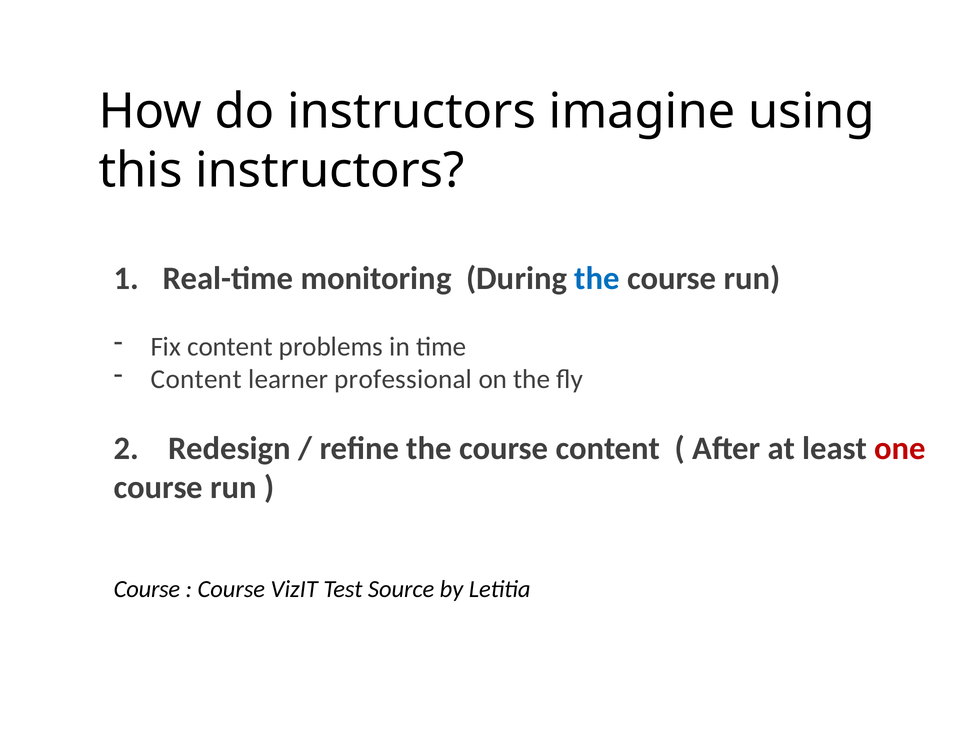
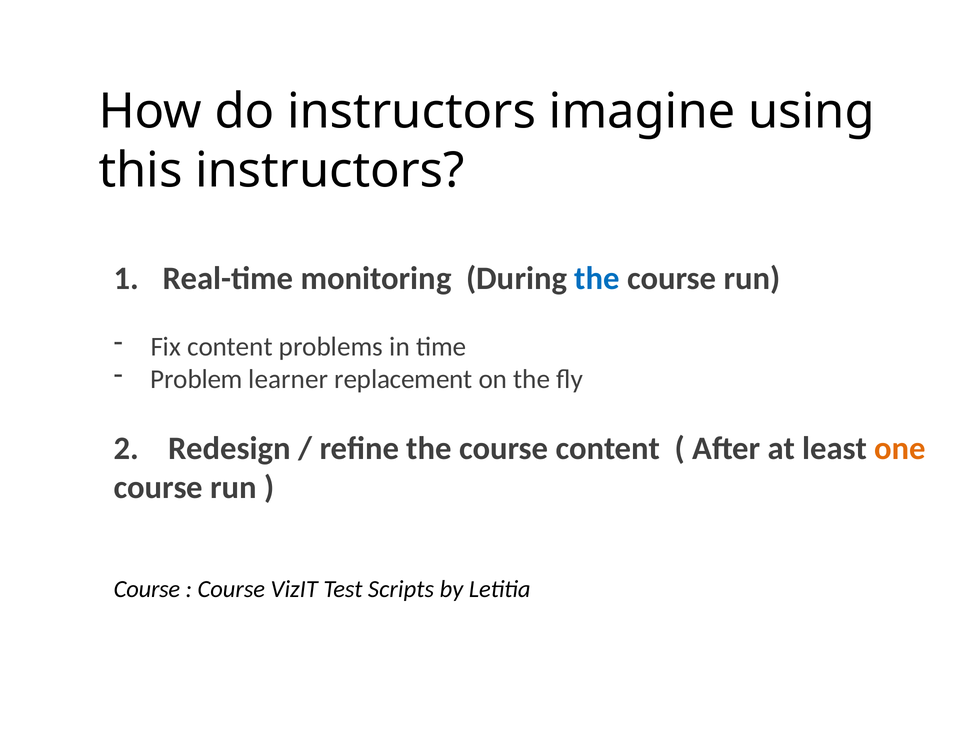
Content at (196, 379): Content -> Problem
professional: professional -> replacement
one colour: red -> orange
Source: Source -> Scripts
